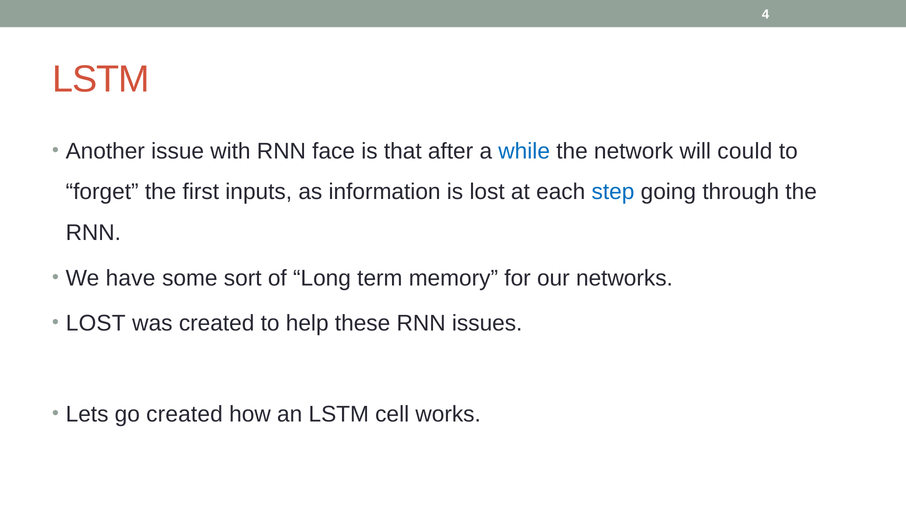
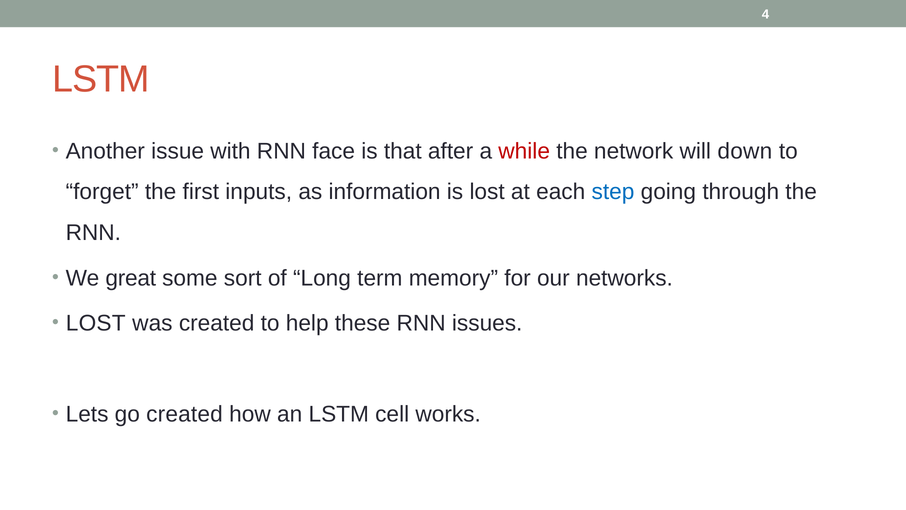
while colour: blue -> red
could: could -> down
have: have -> great
